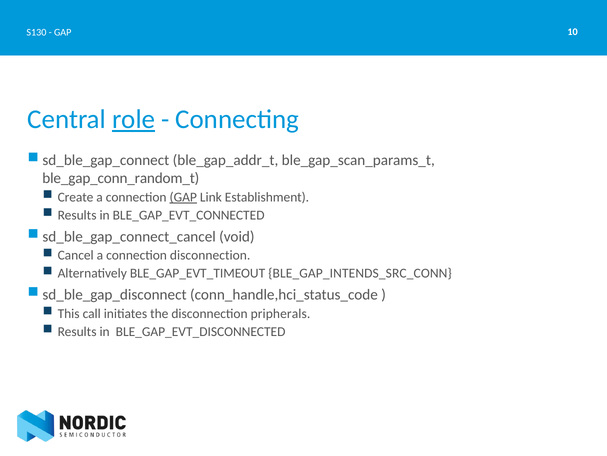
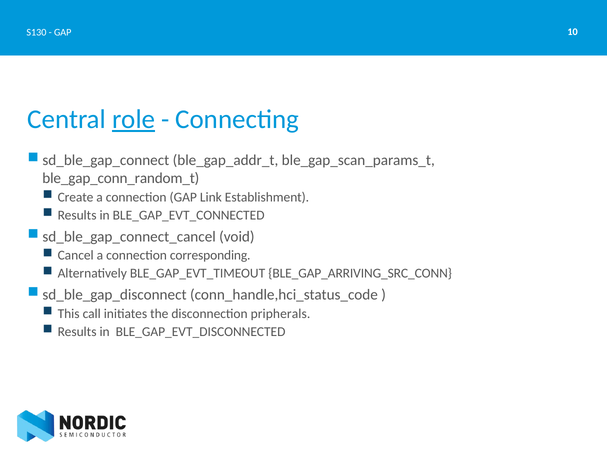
GAP at (183, 197) underline: present -> none
connection disconnection: disconnection -> corresponding
BLE_GAP_INTENDS_SRC_CONN: BLE_GAP_INTENDS_SRC_CONN -> BLE_GAP_ARRIVING_SRC_CONN
